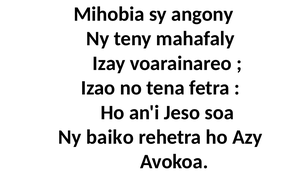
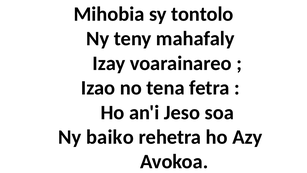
angony: angony -> tontolo
